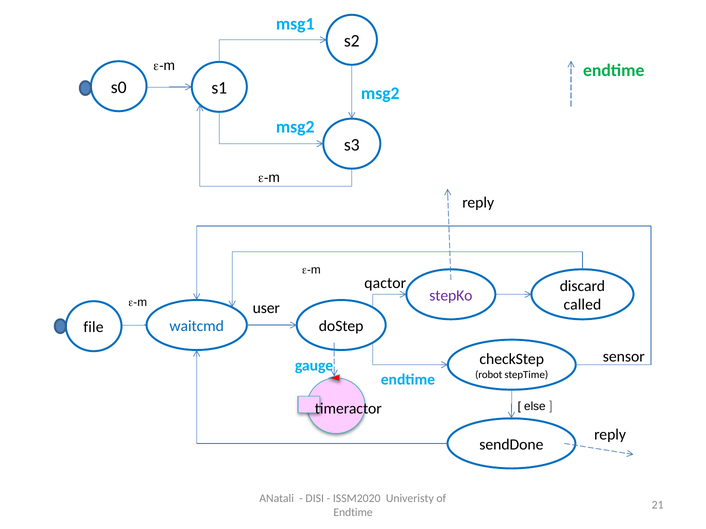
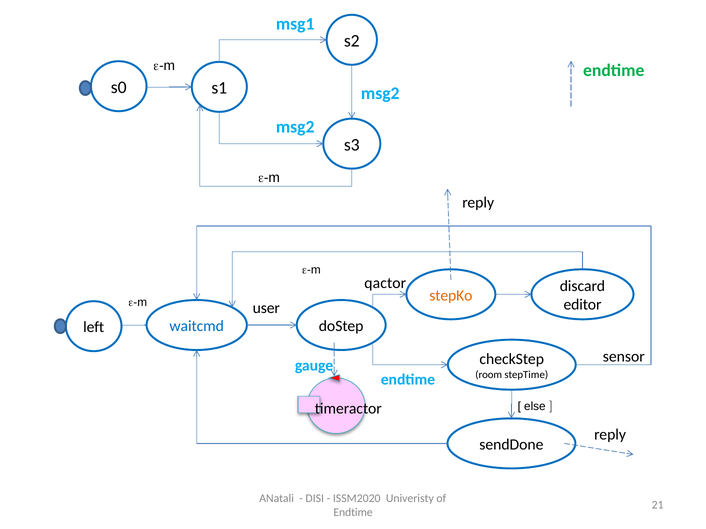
stepKo colour: purple -> orange
called: called -> editor
file: file -> left
robot: robot -> room
